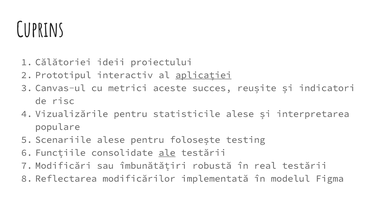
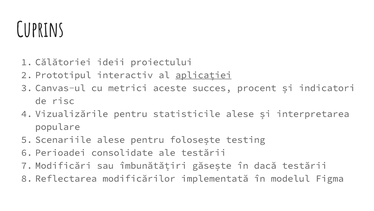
reușite: reușite -> procent
Funcțiile: Funcțiile -> Perioadei
ale underline: present -> none
robustă: robustă -> găsește
real: real -> dacă
